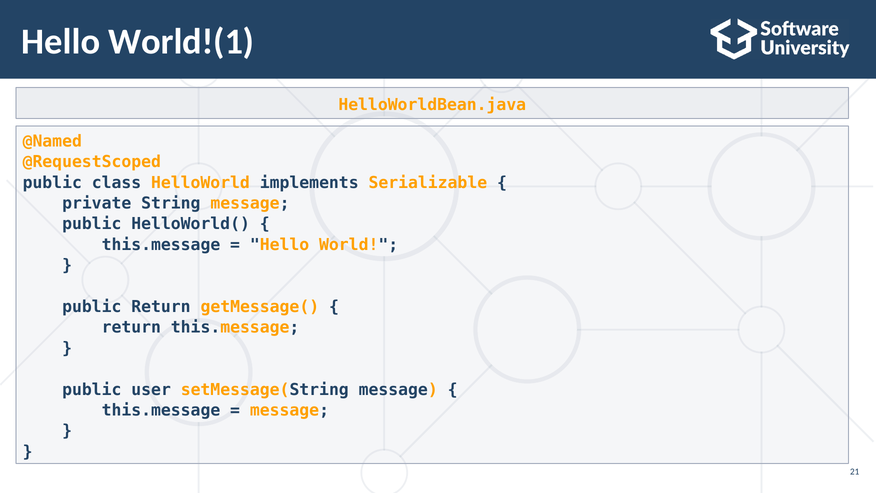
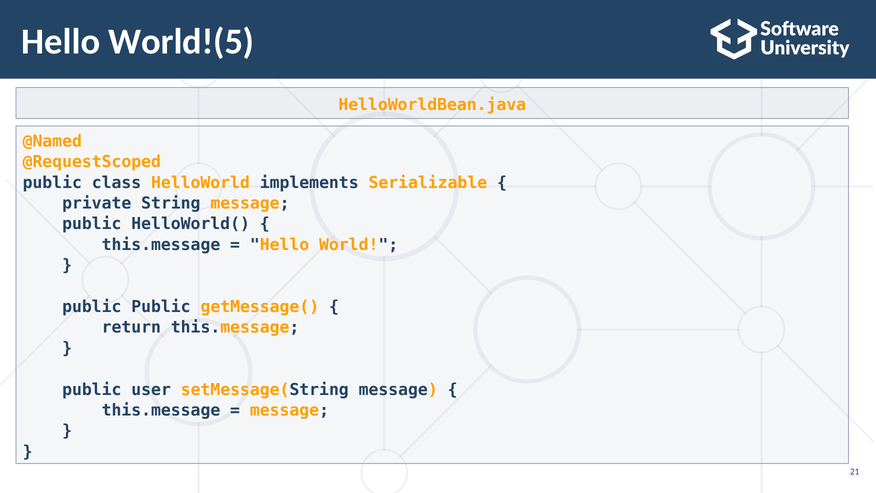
World!(1: World!(1 -> World!(5
public Return: Return -> Public
